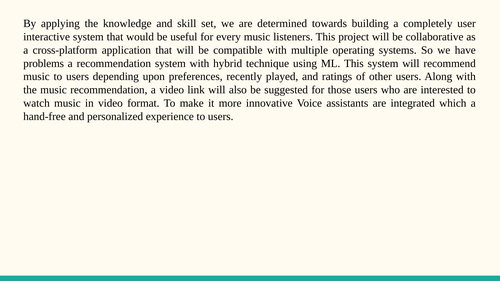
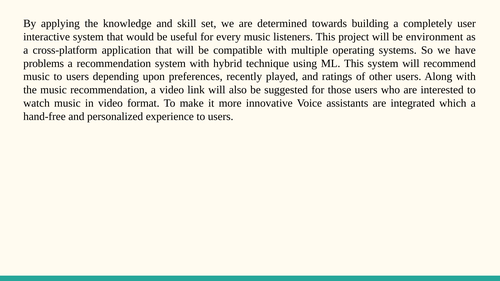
collaborative: collaborative -> environment
